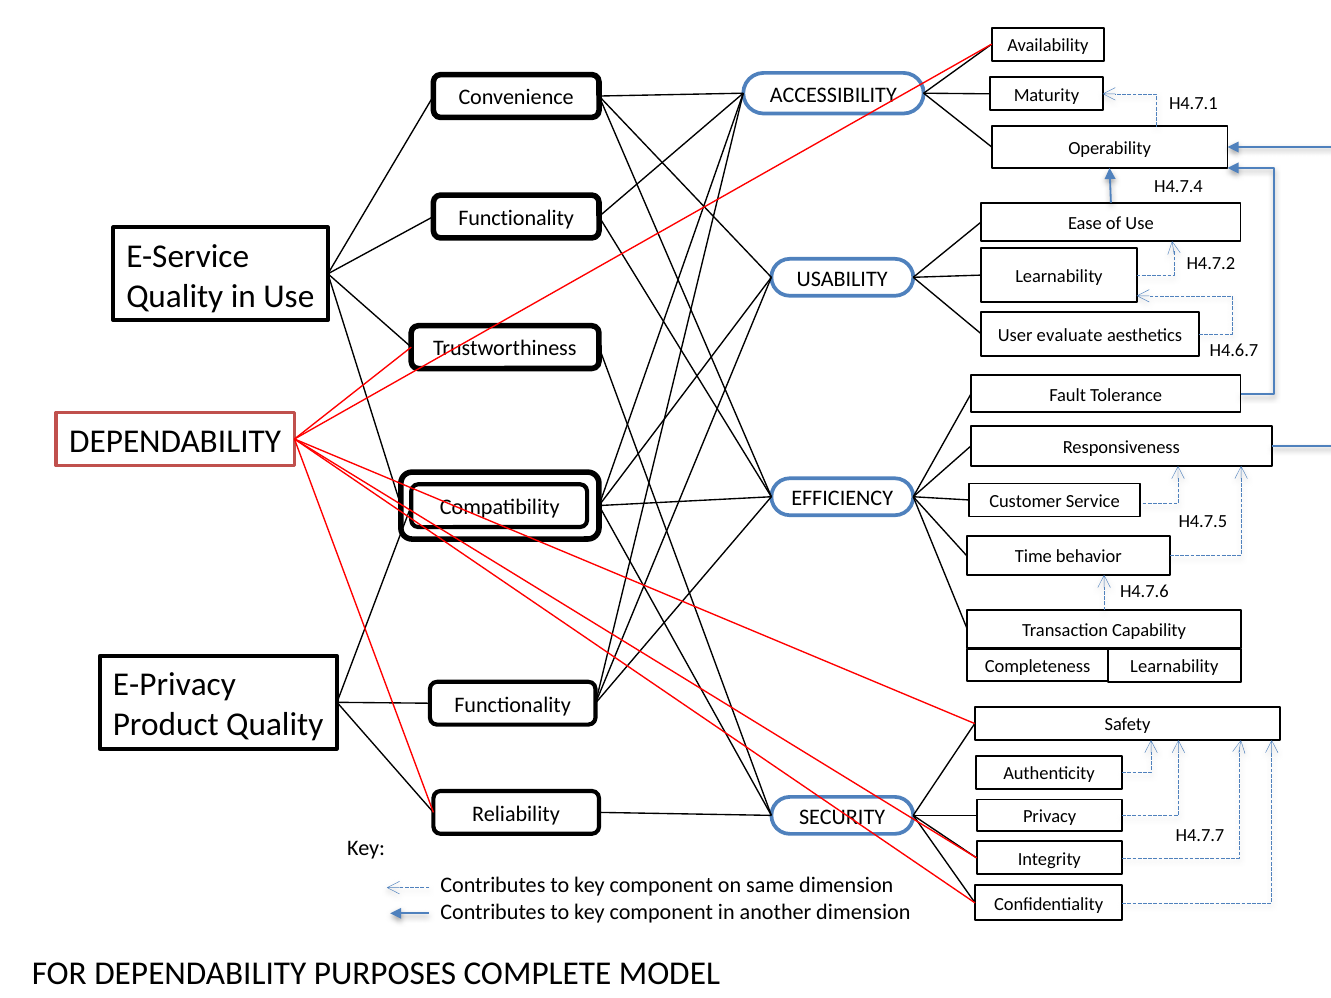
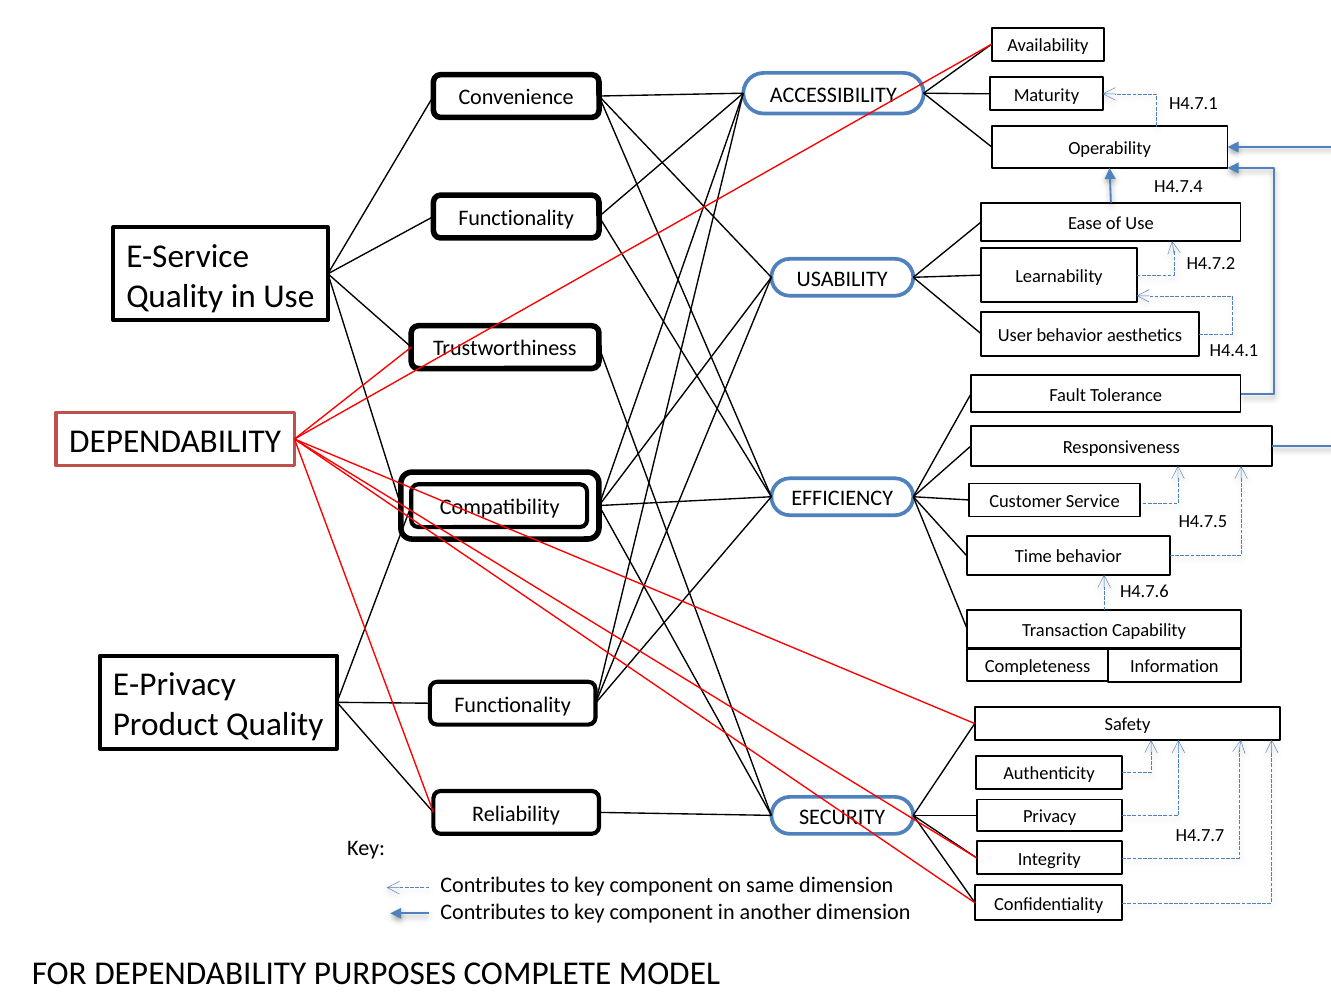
User evaluate: evaluate -> behavior
H4.6.7: H4.6.7 -> H4.4.1
Completeness Learnability: Learnability -> Information
